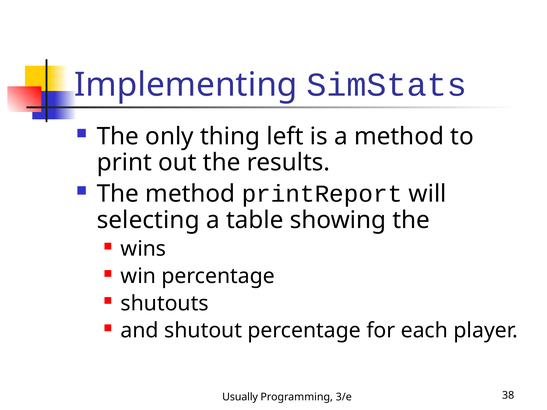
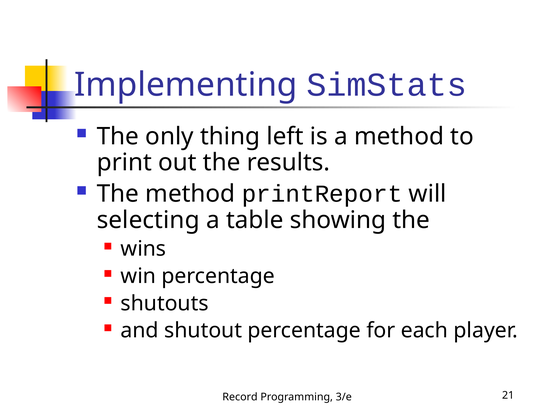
Usually: Usually -> Record
38: 38 -> 21
